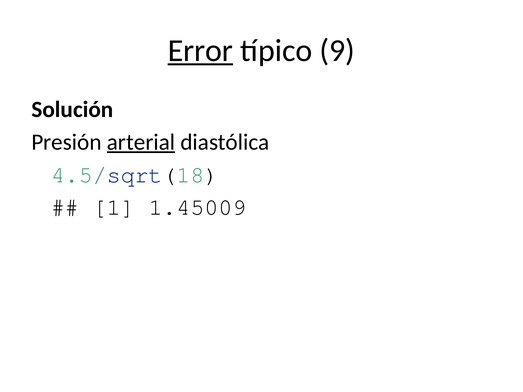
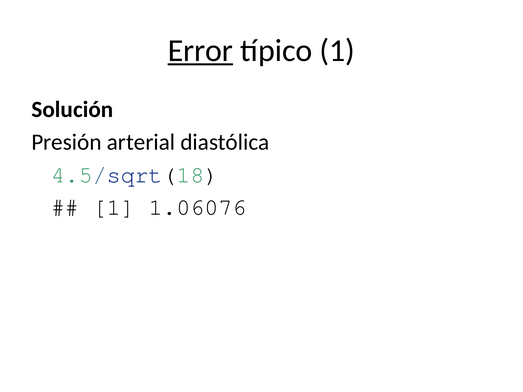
típico 9: 9 -> 1
arterial underline: present -> none
1.45009: 1.45009 -> 1.06076
